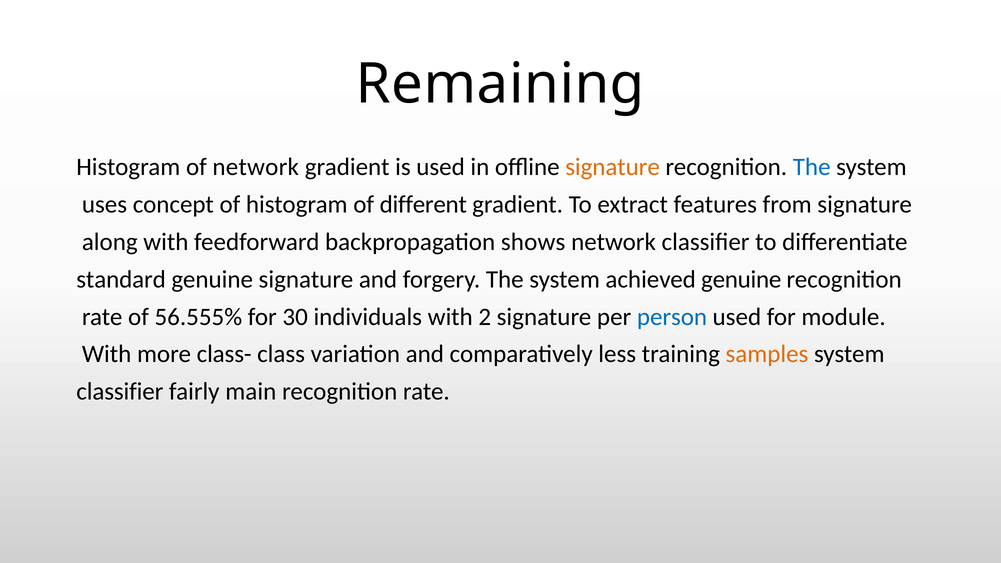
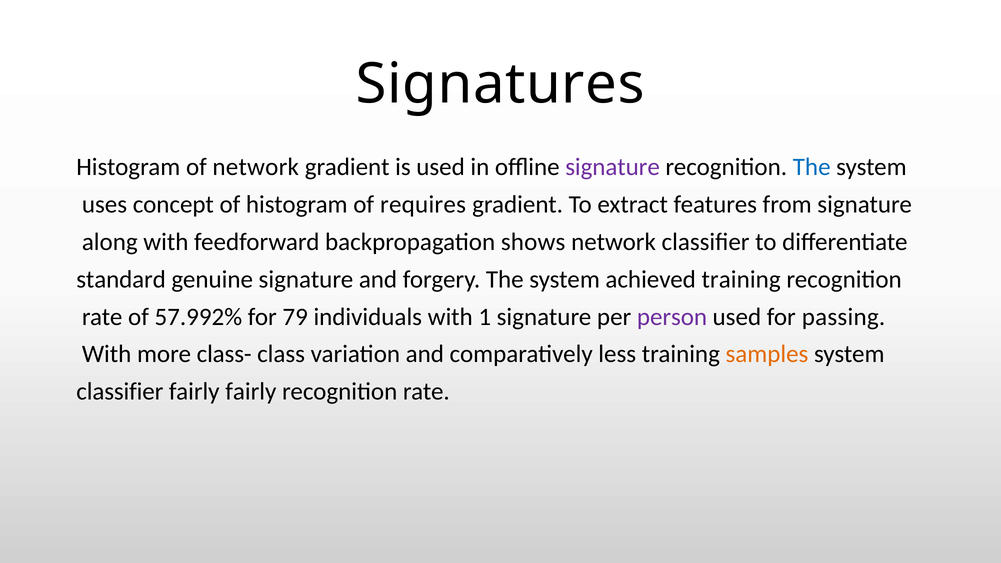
Remaining: Remaining -> Signatures
signature at (613, 167) colour: orange -> purple
different: different -> requires
achieved genuine: genuine -> training
56.555%: 56.555% -> 57.992%
30: 30 -> 79
2: 2 -> 1
person colour: blue -> purple
module: module -> passing
fairly main: main -> fairly
